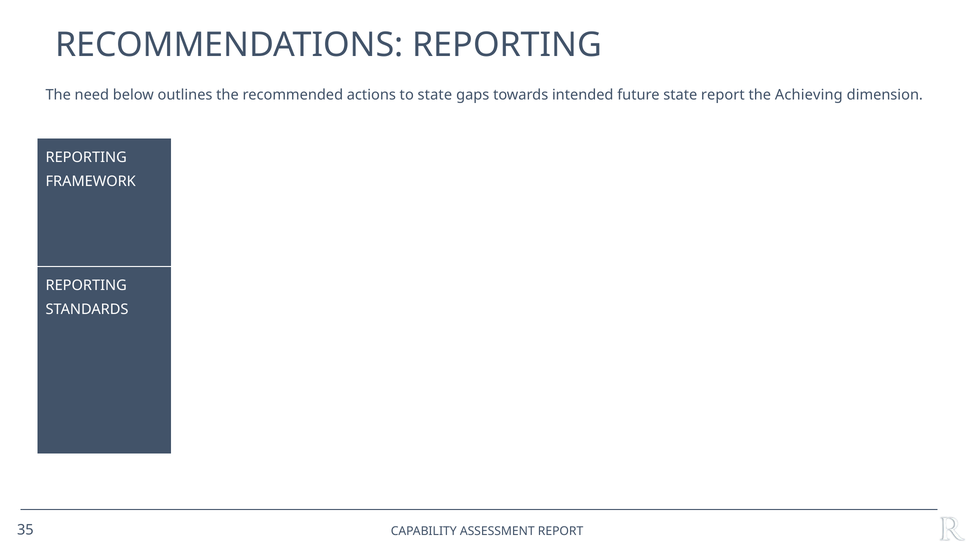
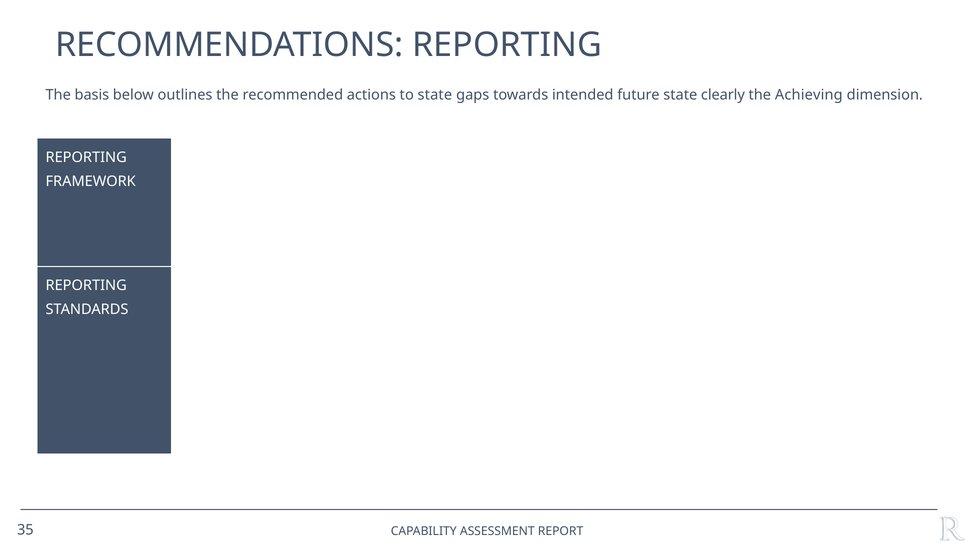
need: need -> basis
state report: report -> clearly
